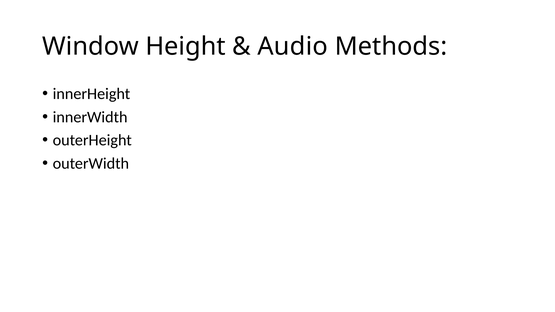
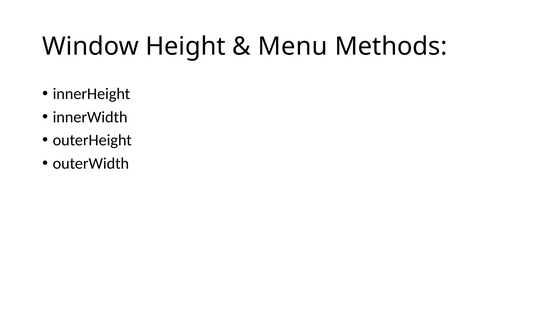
Audio: Audio -> Menu
